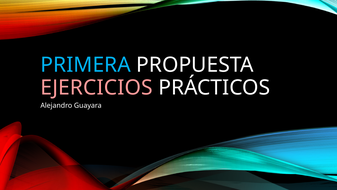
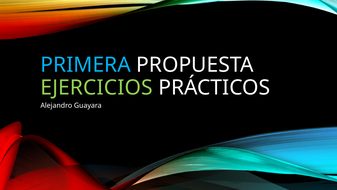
EJERCICIOS colour: pink -> light green
